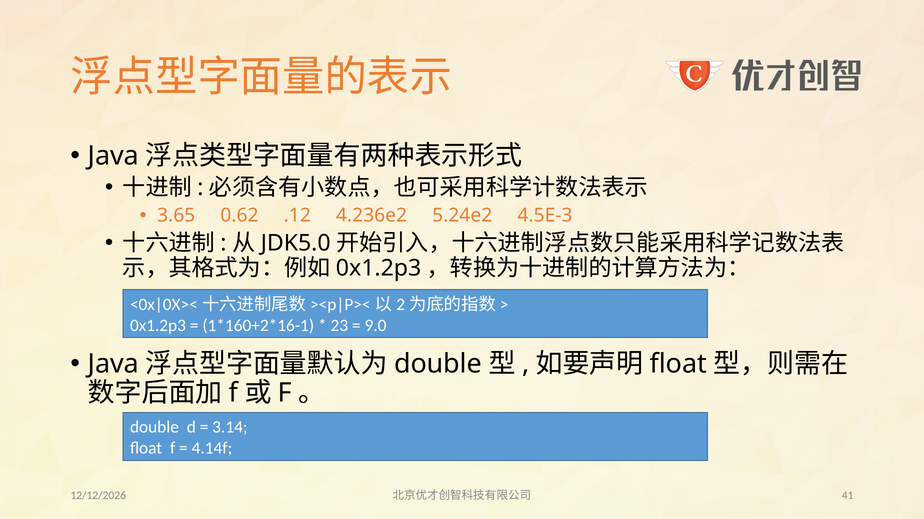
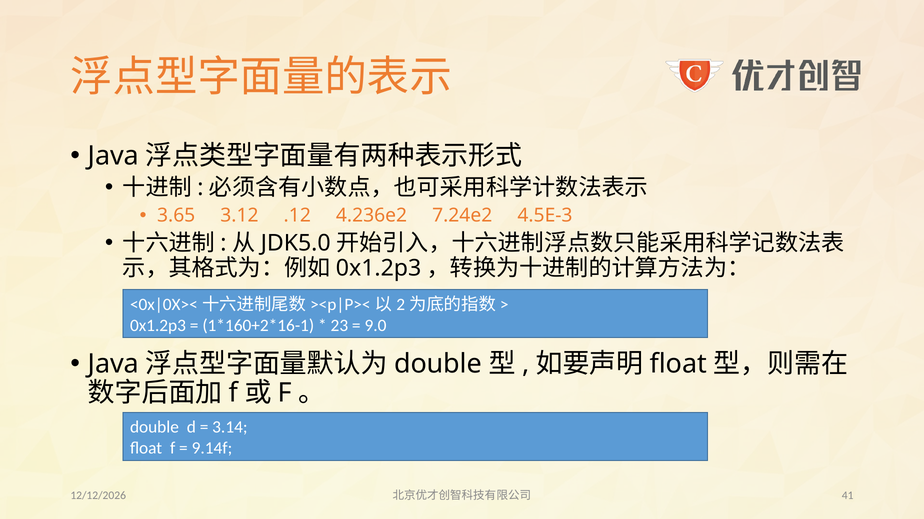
0.62: 0.62 -> 3.12
5.24e2: 5.24e2 -> 7.24e2
4.14f: 4.14f -> 9.14f
